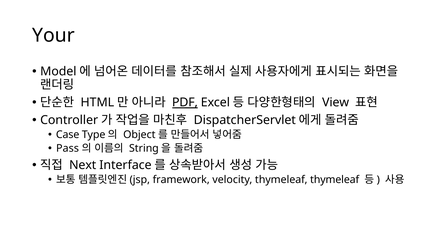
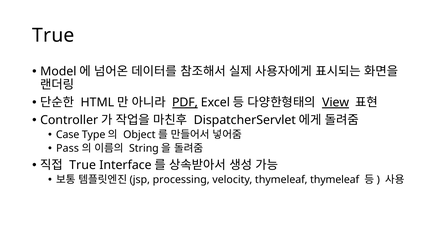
Your at (53, 36): Your -> True
View underline: none -> present
Next at (83, 165): Next -> True
framework: framework -> processing
